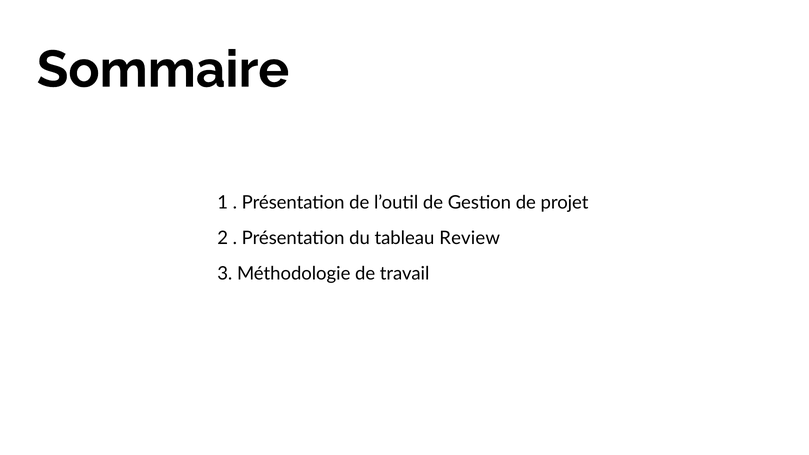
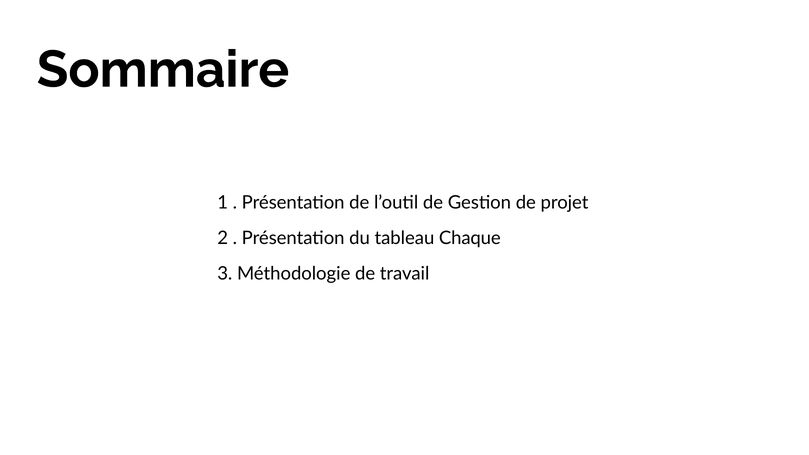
Review: Review -> Chaque
